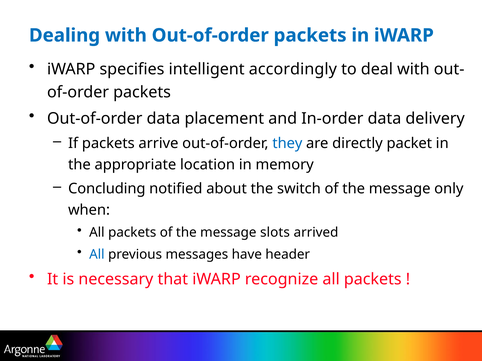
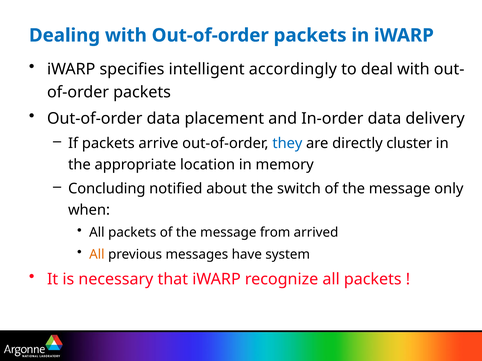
packet: packet -> cluster
slots: slots -> from
All at (97, 255) colour: blue -> orange
header: header -> system
